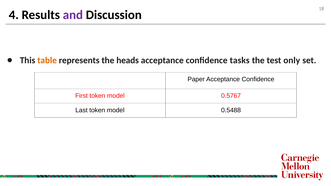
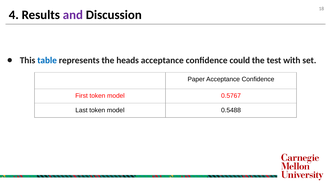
table colour: orange -> blue
tasks: tasks -> could
only: only -> with
